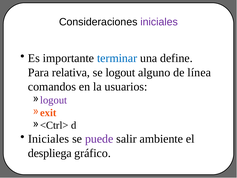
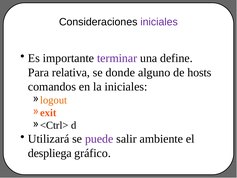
terminar colour: blue -> purple
se logout: logout -> donde
línea: línea -> hosts
la usuarios: usuarios -> iniciales
logout at (54, 100) colour: purple -> orange
Iniciales at (49, 139): Iniciales -> Utilizará
